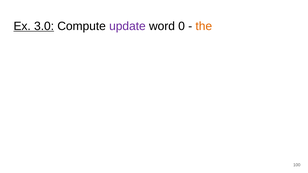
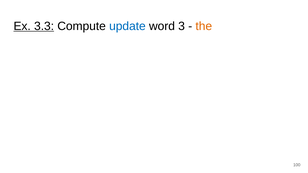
3.0: 3.0 -> 3.3
update colour: purple -> blue
0: 0 -> 3
